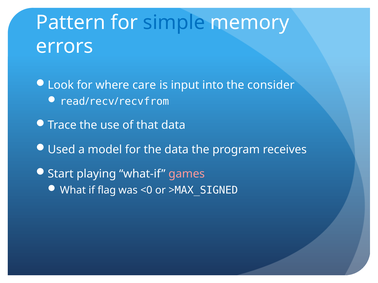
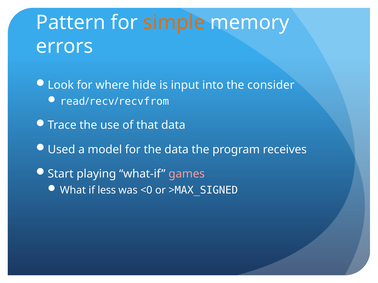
simple colour: blue -> orange
care: care -> hide
flag: flag -> less
